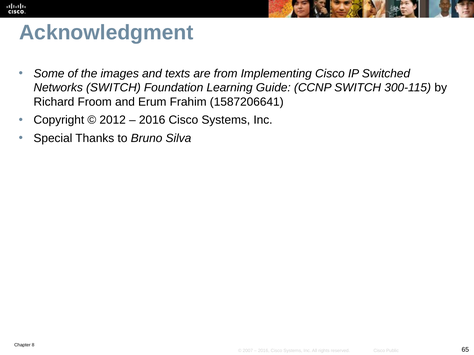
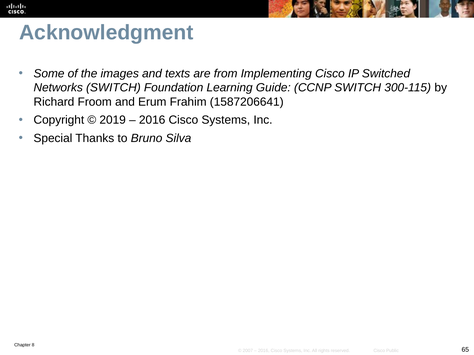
2012: 2012 -> 2019
